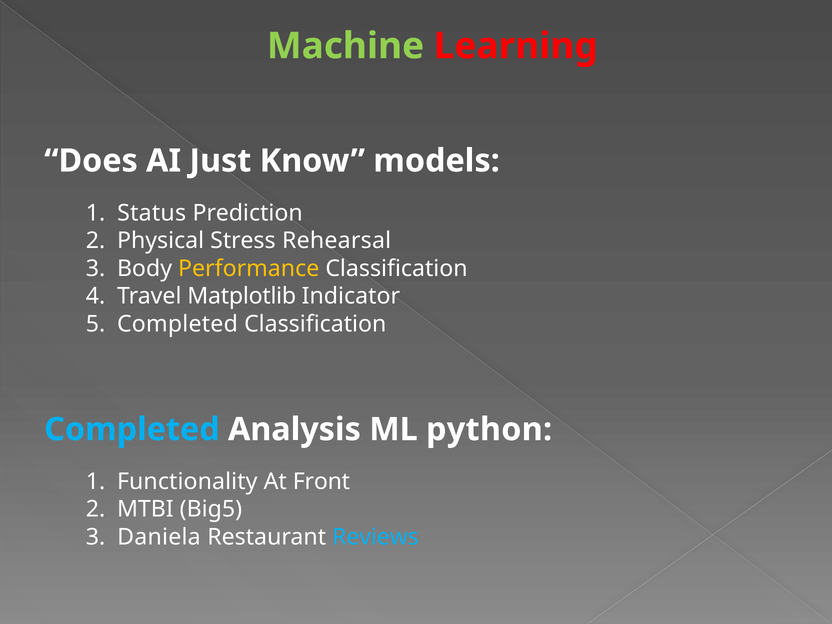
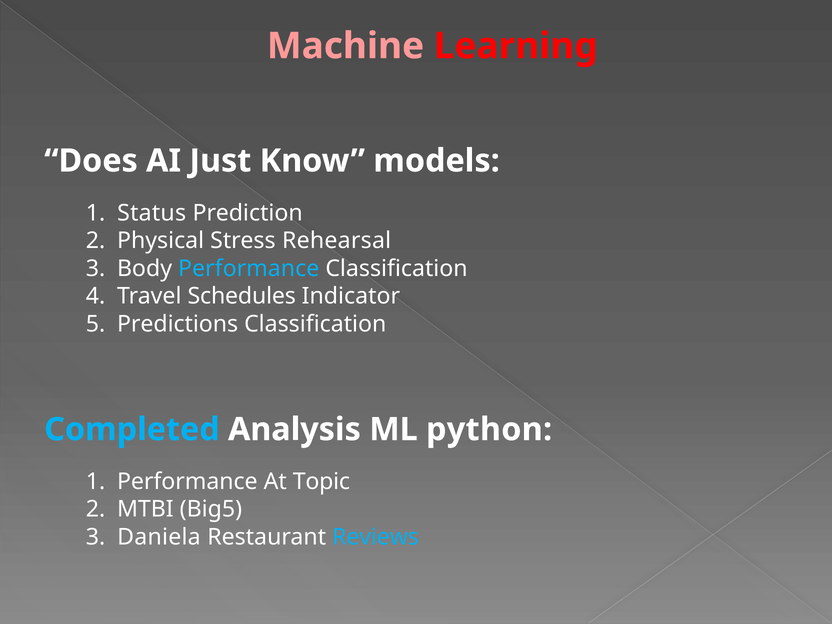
Machine colour: light green -> pink
Performance at (249, 268) colour: yellow -> light blue
Matplotlib: Matplotlib -> Schedules
Completed at (177, 324): Completed -> Predictions
Functionality at (187, 482): Functionality -> Performance
Front: Front -> Topic
